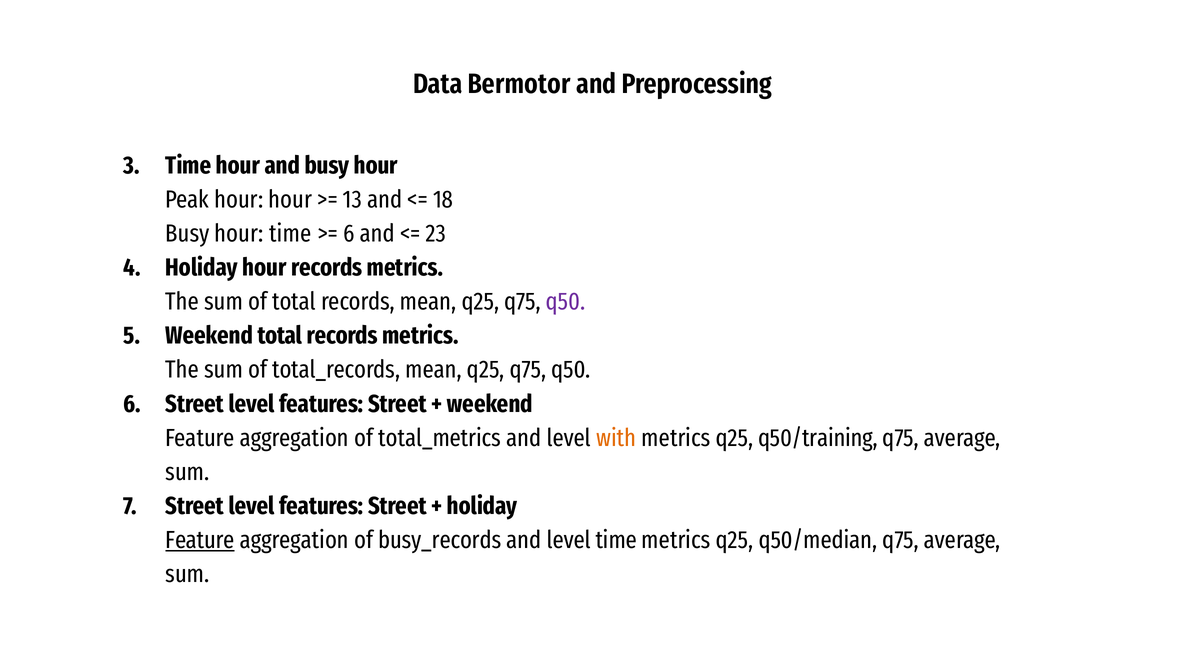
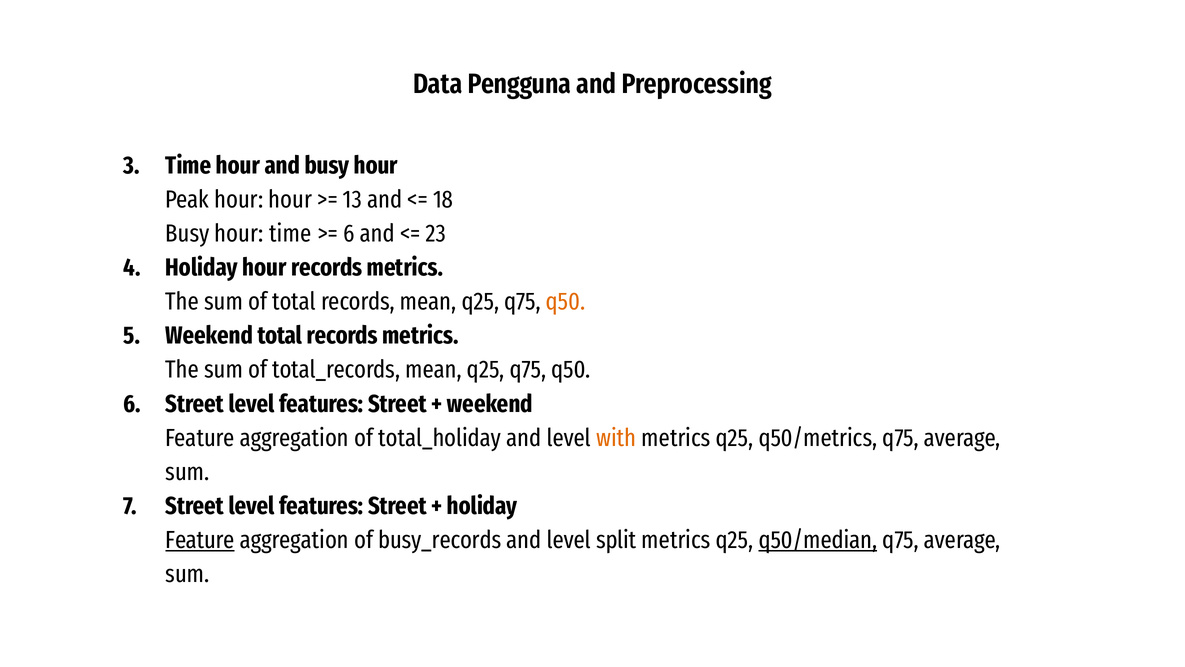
Bermotor: Bermotor -> Pengguna
q50 at (566, 301) colour: purple -> orange
total_metrics: total_metrics -> total_holiday
q50/training: q50/training -> q50/metrics
level time: time -> split
q50/median underline: none -> present
